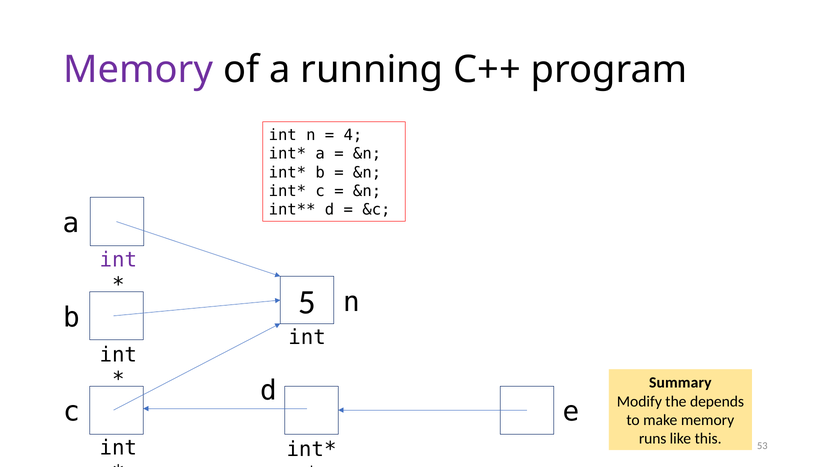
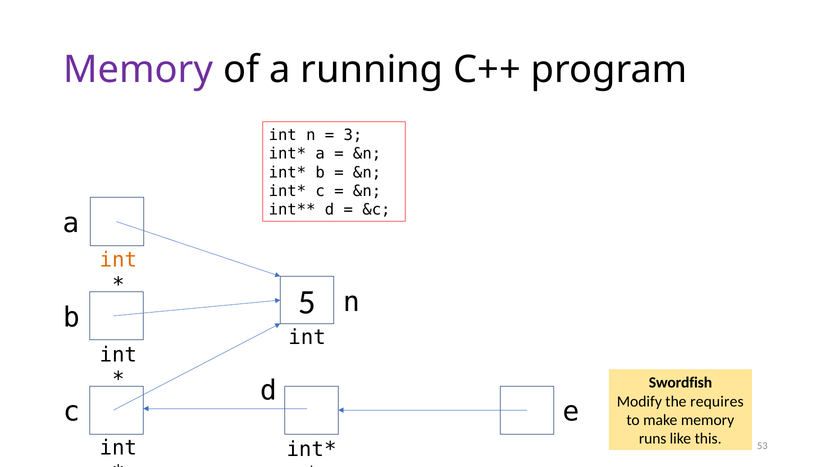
4: 4 -> 3
int at (118, 260) colour: purple -> orange
Summary: Summary -> Swordfish
depends: depends -> requires
